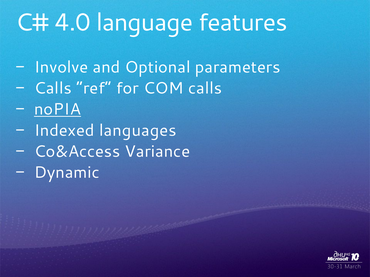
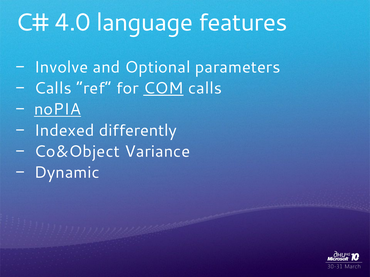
COM underline: none -> present
languages: languages -> differently
Co&Access: Co&Access -> Co&Object
